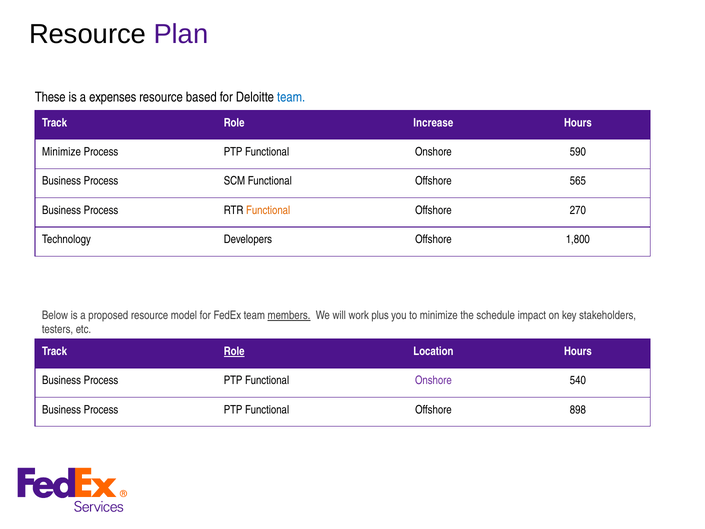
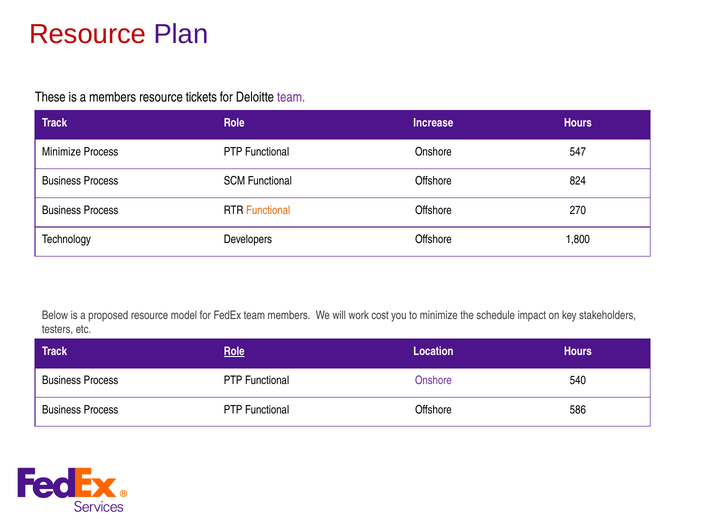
Resource at (88, 34) colour: black -> red
a expenses: expenses -> members
based: based -> tickets
team at (291, 97) colour: blue -> purple
590: 590 -> 547
565: 565 -> 824
members at (289, 315) underline: present -> none
plus: plus -> cost
898: 898 -> 586
